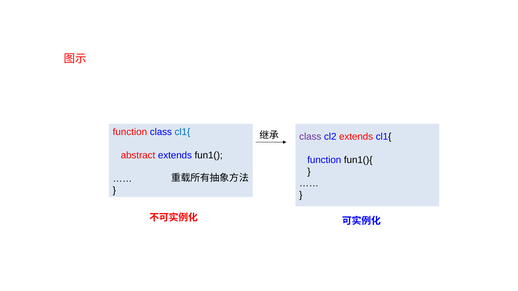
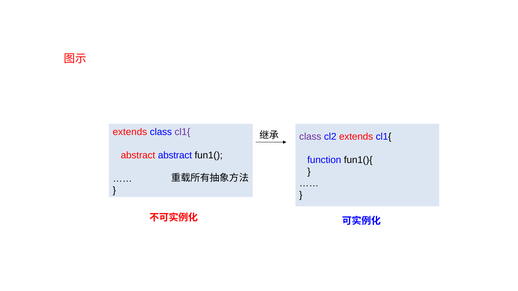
function at (130, 132): function -> extends
cl1{ at (182, 132) colour: blue -> purple
abstract extends: extends -> abstract
